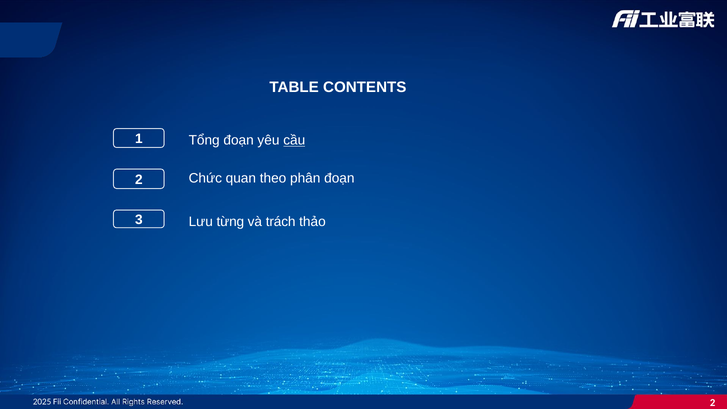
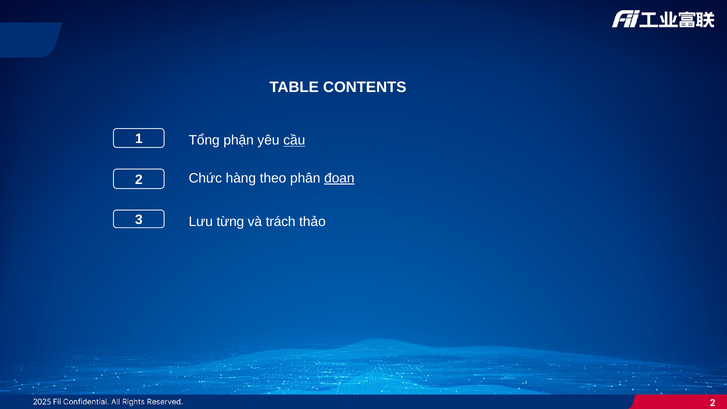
Tổng đoạn: đoạn -> phận
quan: quan -> hàng
đoạn at (339, 178) underline: none -> present
